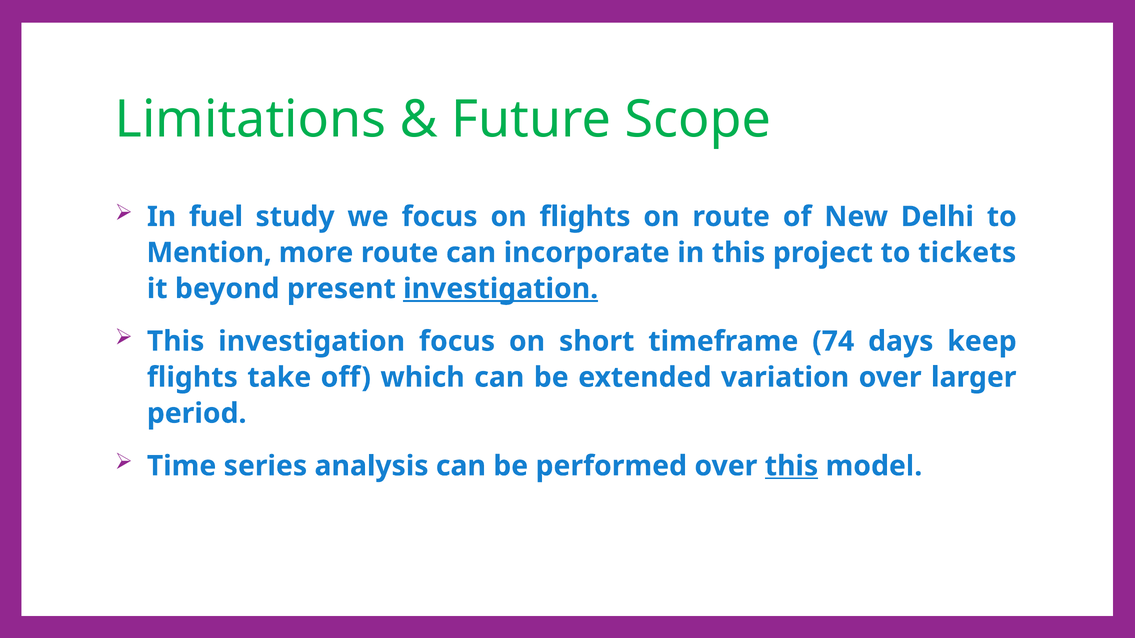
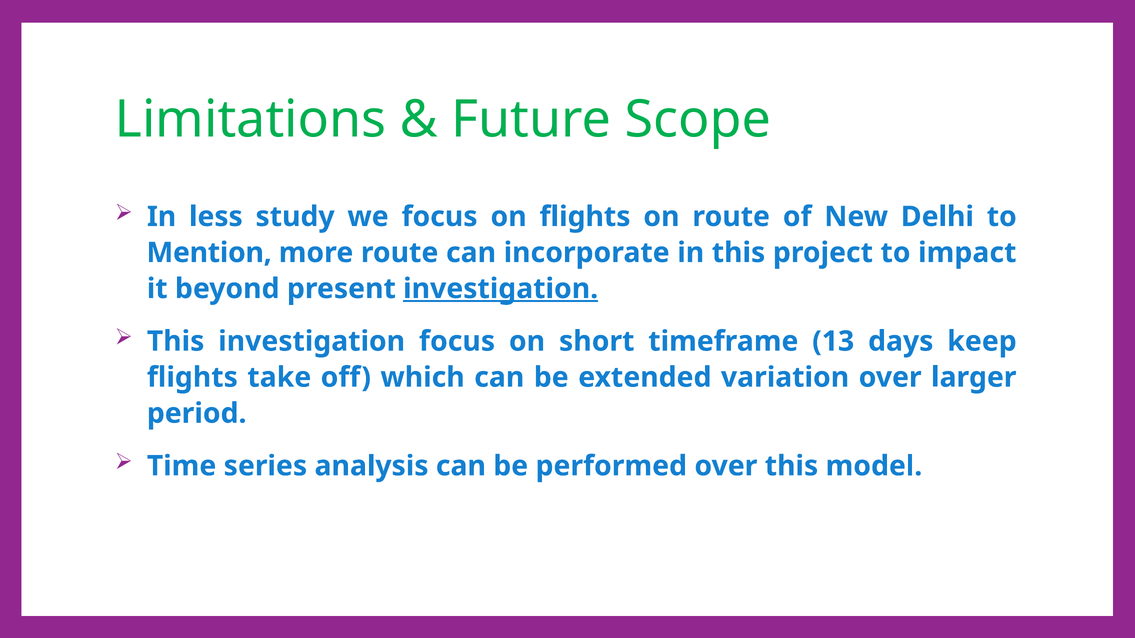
fuel: fuel -> less
tickets: tickets -> impact
74: 74 -> 13
this at (791, 466) underline: present -> none
